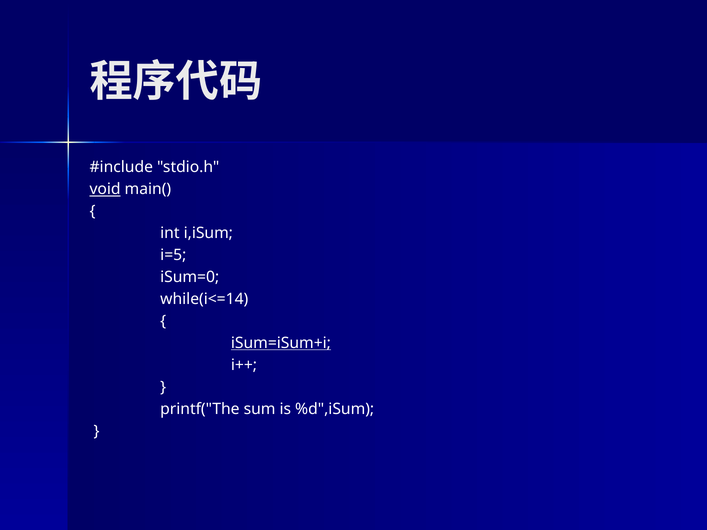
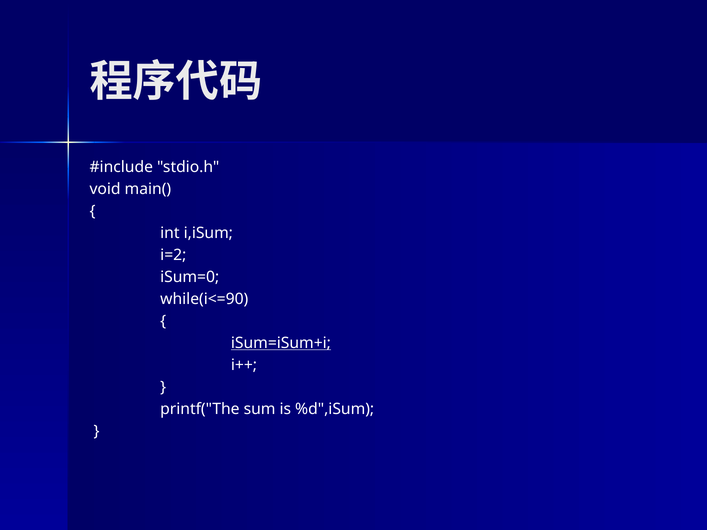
void underline: present -> none
i=5: i=5 -> i=2
while(i<=14: while(i<=14 -> while(i<=90
